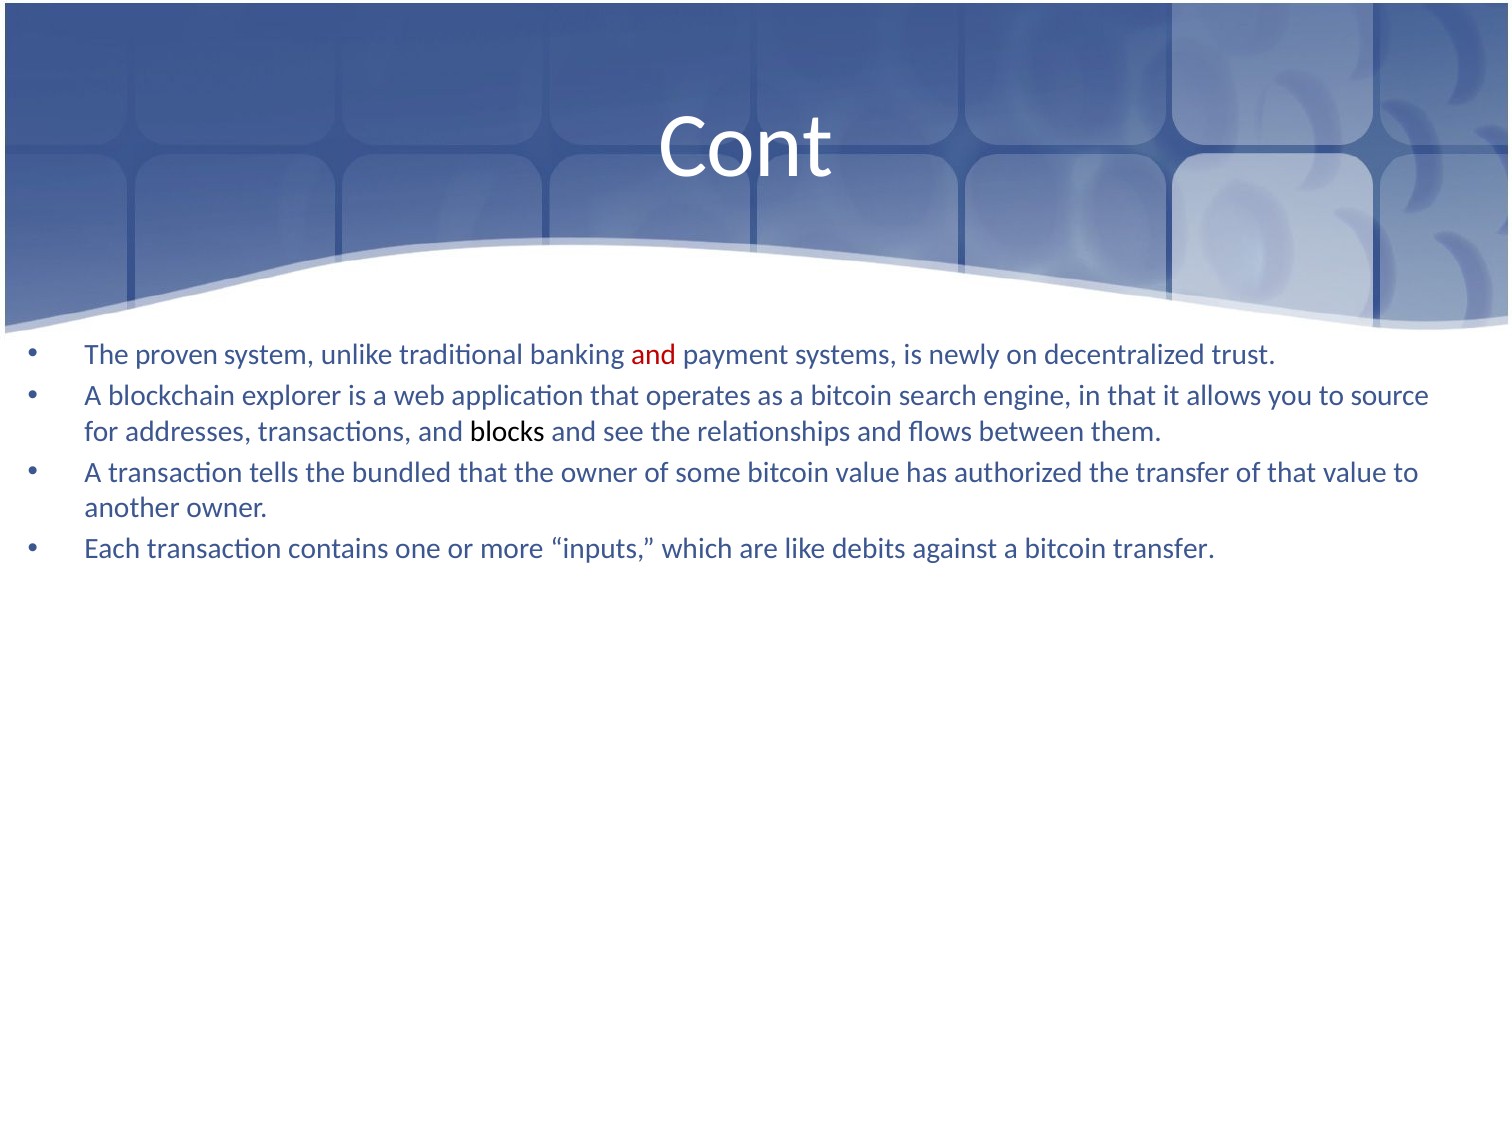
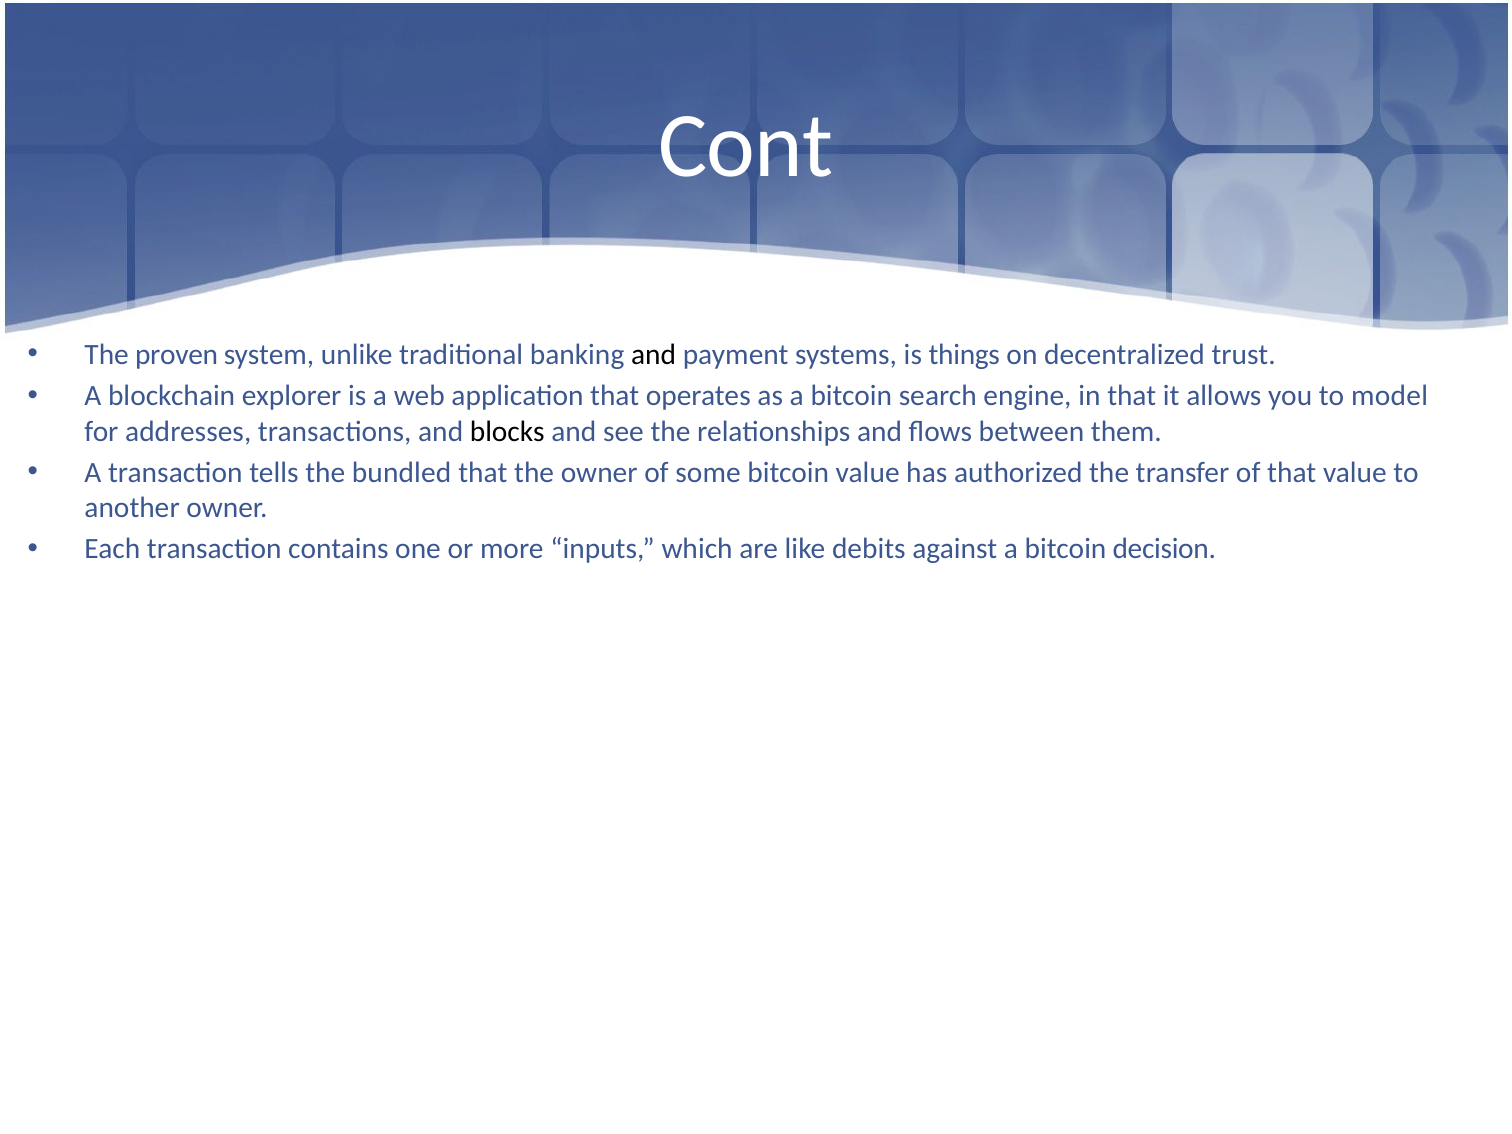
and at (654, 355) colour: red -> black
newly: newly -> things
source: source -> model
bitcoin transfer: transfer -> decision
